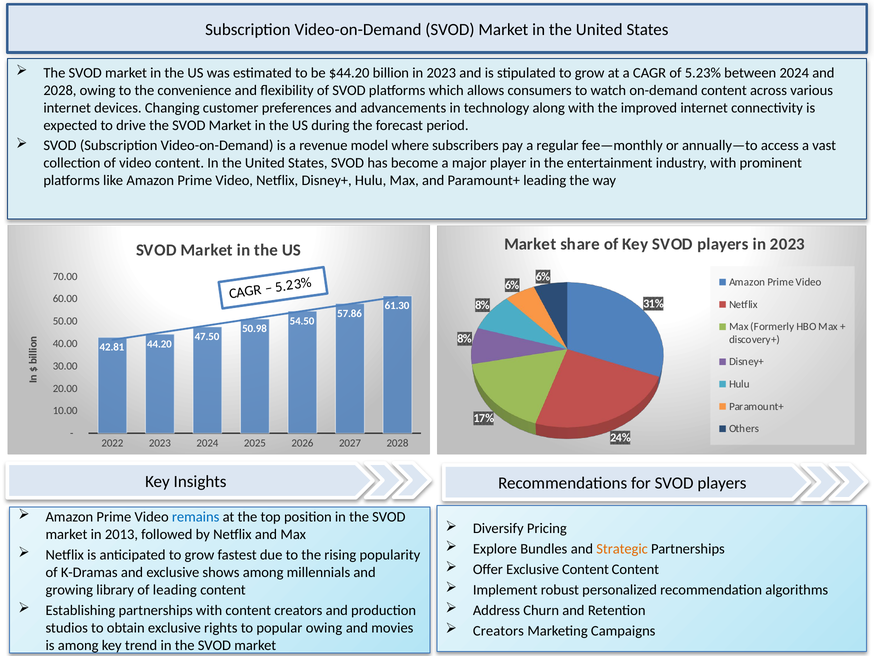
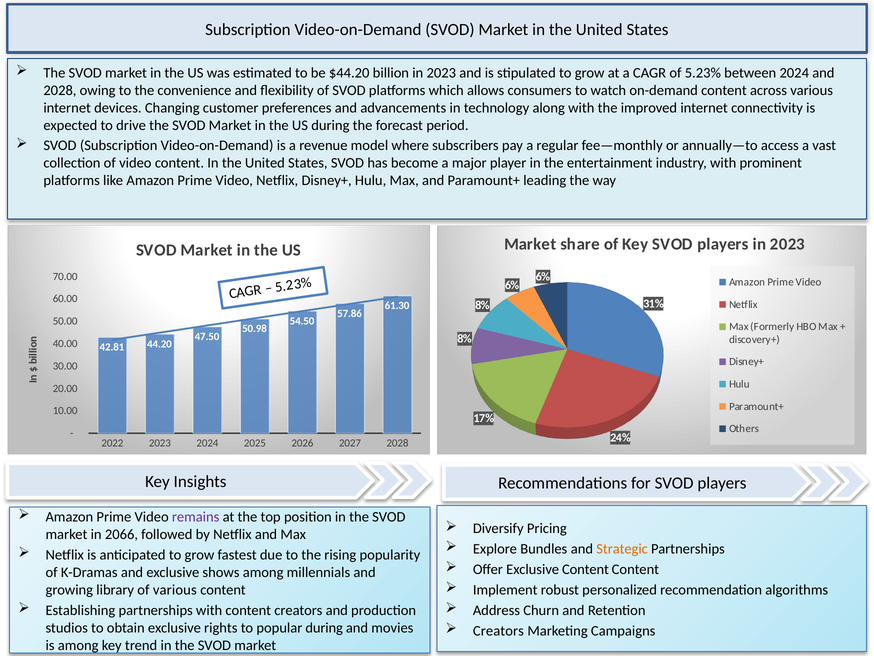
remains colour: blue -> purple
2013: 2013 -> 2066
of leading: leading -> various
popular owing: owing -> during
